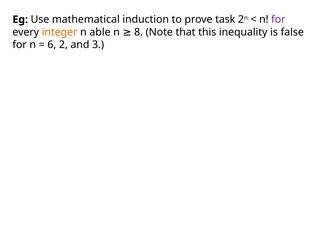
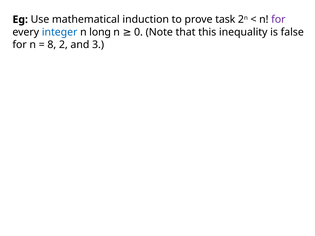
integer colour: orange -> blue
able: able -> long
8: 8 -> 0
6: 6 -> 8
